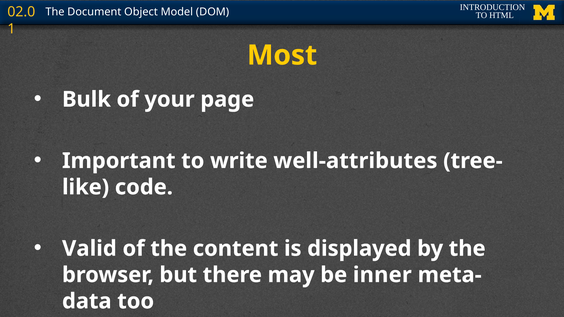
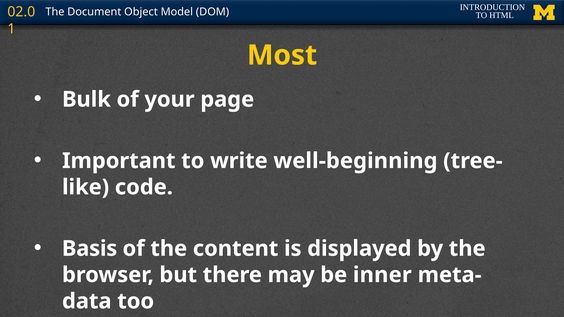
well-attributes: well-attributes -> well-beginning
Valid: Valid -> Basis
